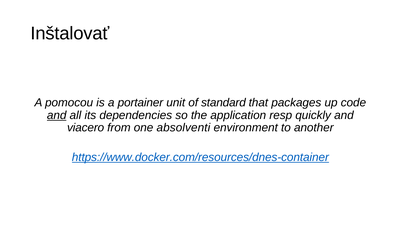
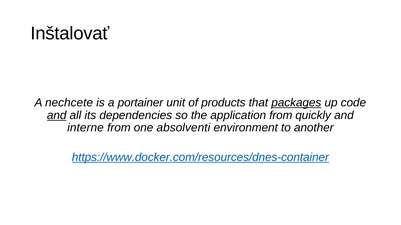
pomocou: pomocou -> nechcete
standard: standard -> products
packages underline: none -> present
application resp: resp -> from
viacero: viacero -> interne
